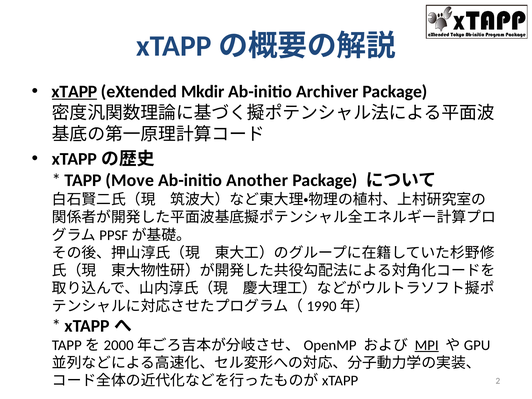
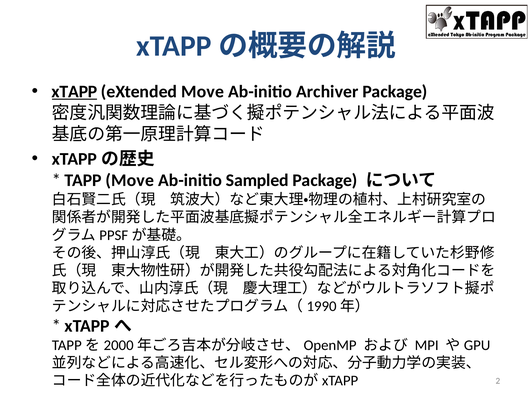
eXtended Mkdir: Mkdir -> Move
Another: Another -> Sampled
MPI underline: present -> none
